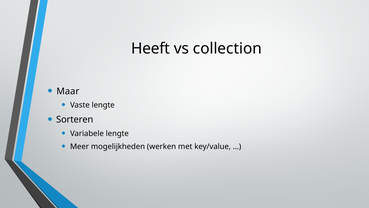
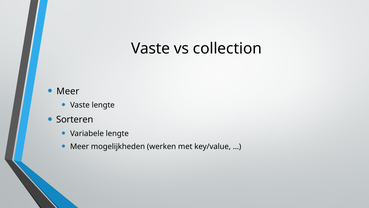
Heeft at (151, 48): Heeft -> Vaste
Maar at (68, 91): Maar -> Meer
